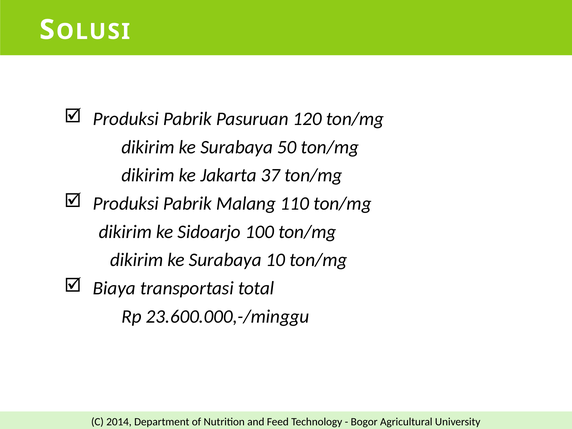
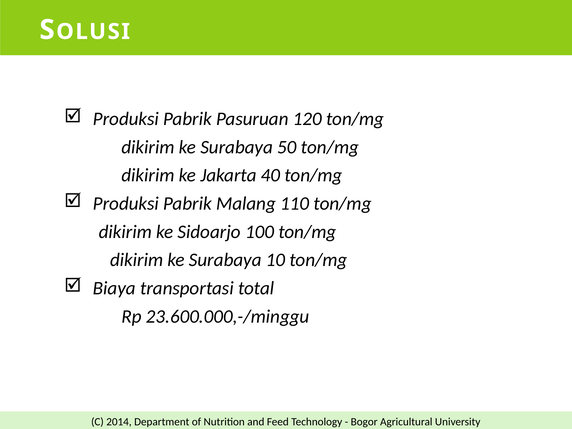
37: 37 -> 40
